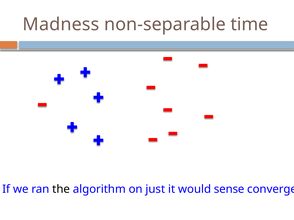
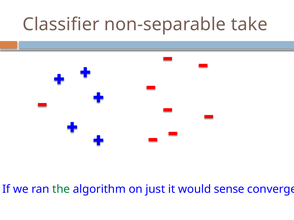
Madness: Madness -> Classifier
time: time -> take
the colour: black -> green
